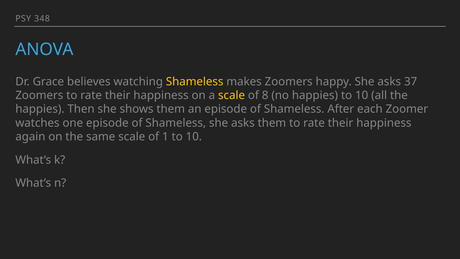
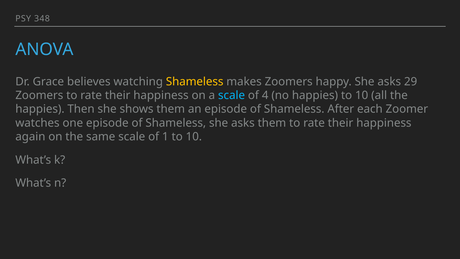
37: 37 -> 29
scale at (232, 95) colour: yellow -> light blue
8: 8 -> 4
